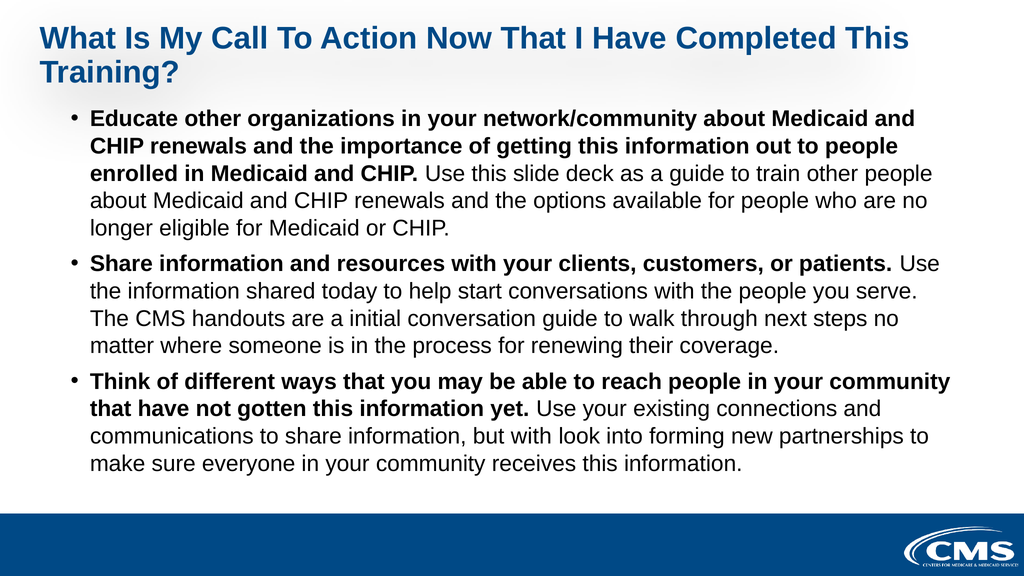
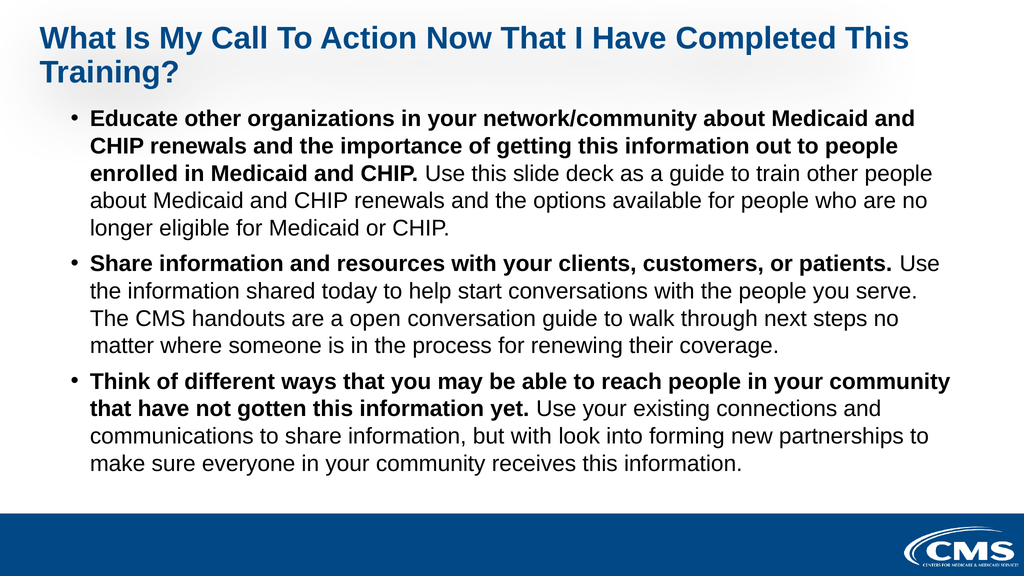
initial: initial -> open
